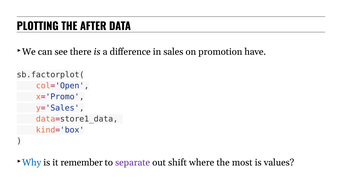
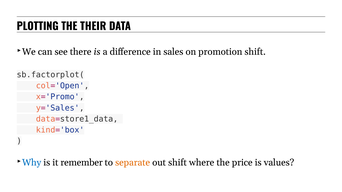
AFTER: AFTER -> THEIR
promotion have: have -> shift
separate colour: purple -> orange
most: most -> price
